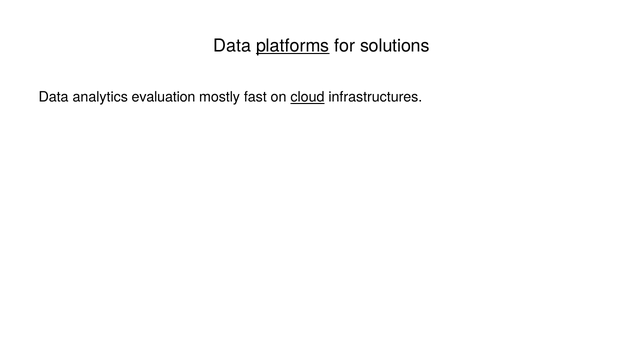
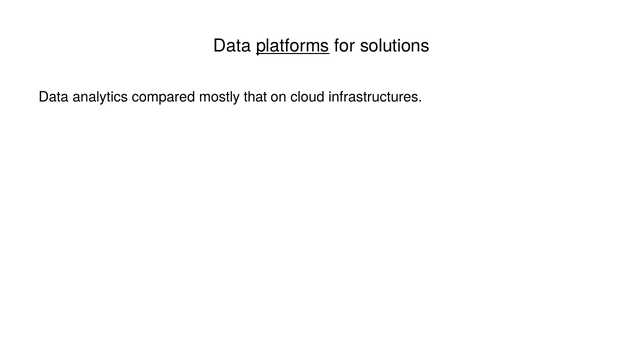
evaluation: evaluation -> compared
fast: fast -> that
cloud underline: present -> none
